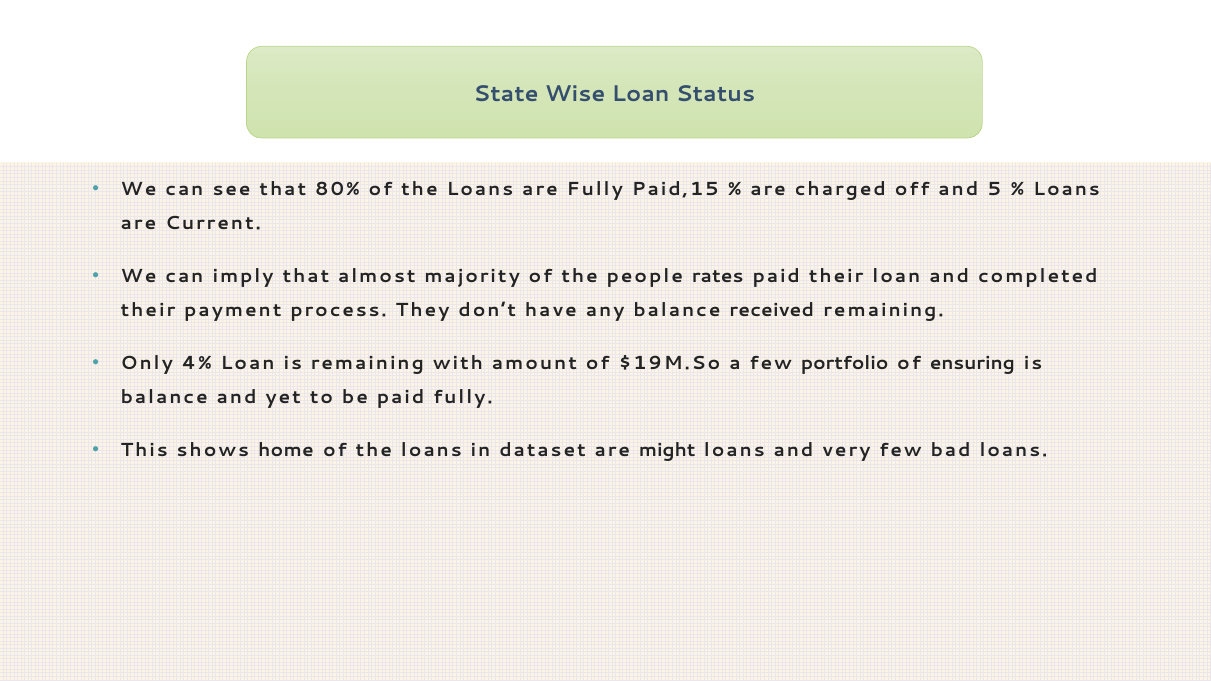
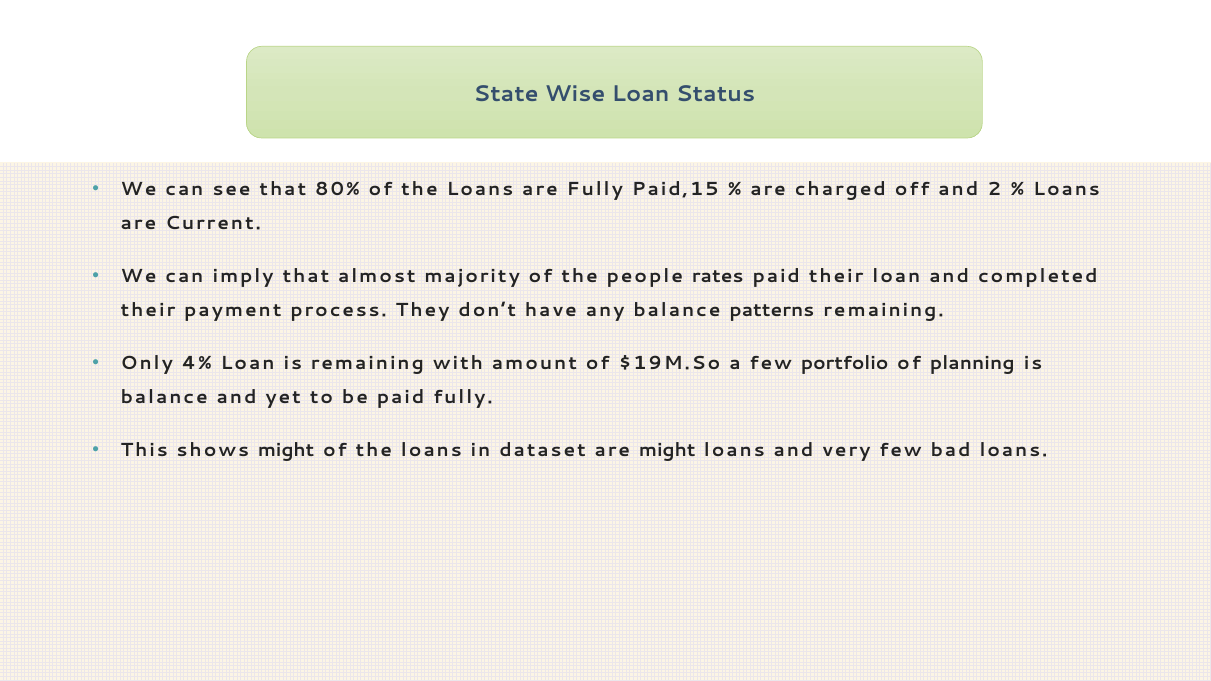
5: 5 -> 2
received: received -> patterns
ensuring: ensuring -> planning
shows home: home -> might
